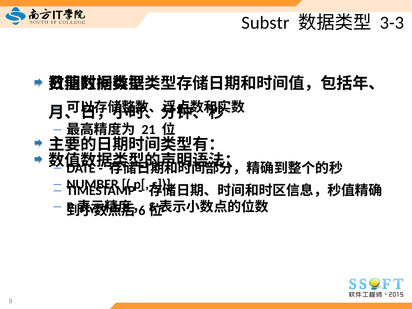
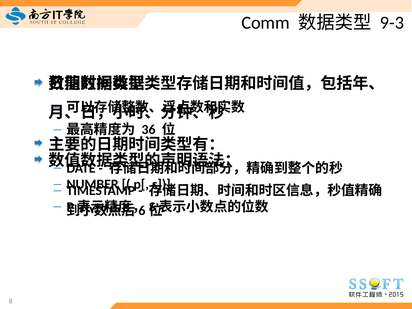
Substr: Substr -> Comm
3-3: 3-3 -> 9-3
21: 21 -> 36
